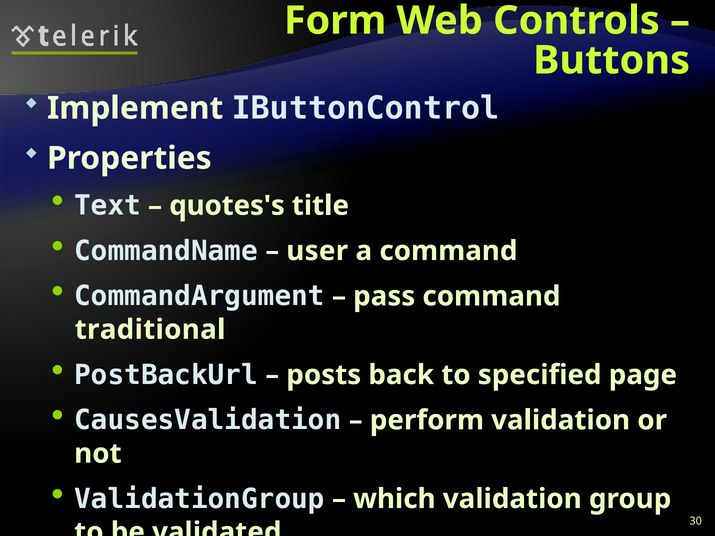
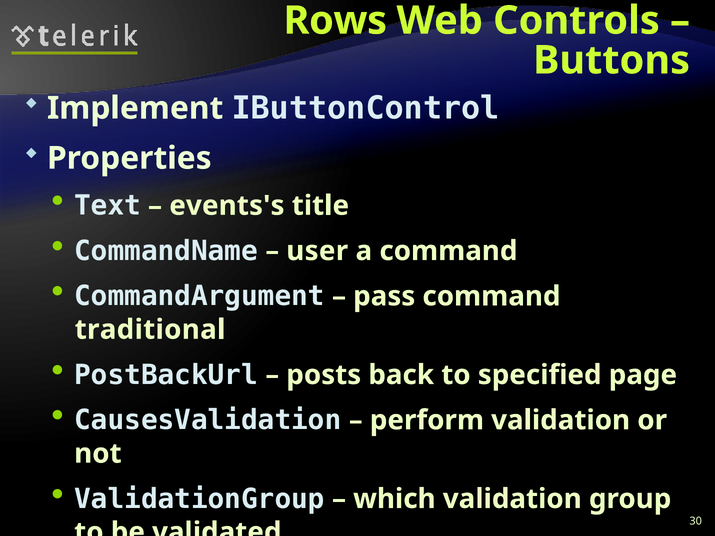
Form: Form -> Rows
quotes's: quotes's -> events's
